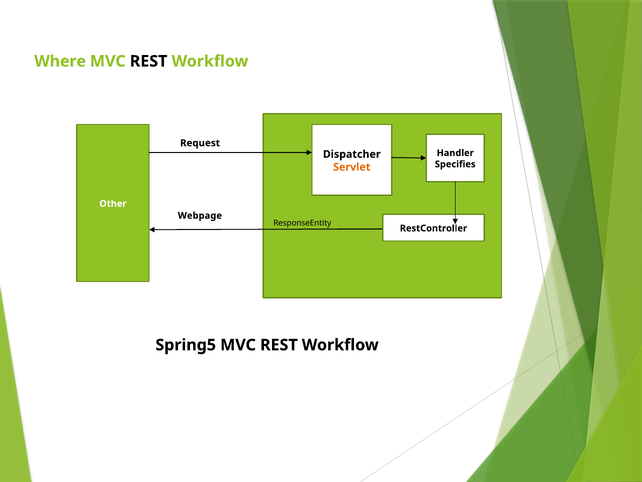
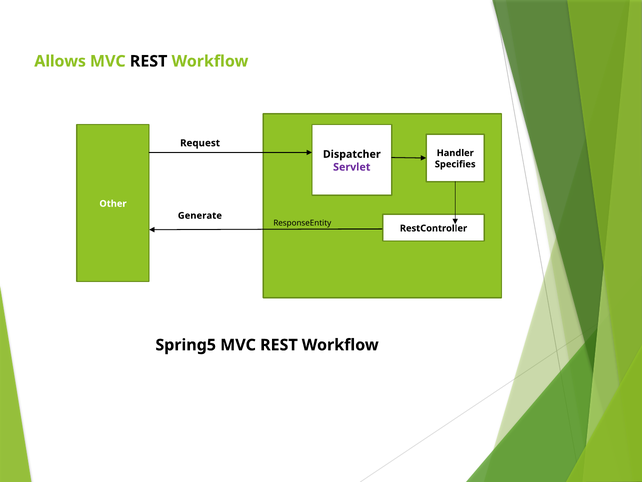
Where: Where -> Allows
Servlet colour: orange -> purple
Webpage: Webpage -> Generate
